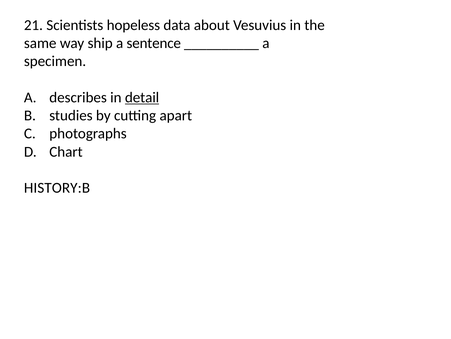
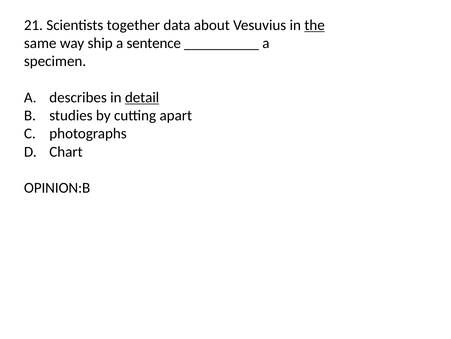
hopeless: hopeless -> together
the underline: none -> present
HISTORY:B: HISTORY:B -> OPINION:B
